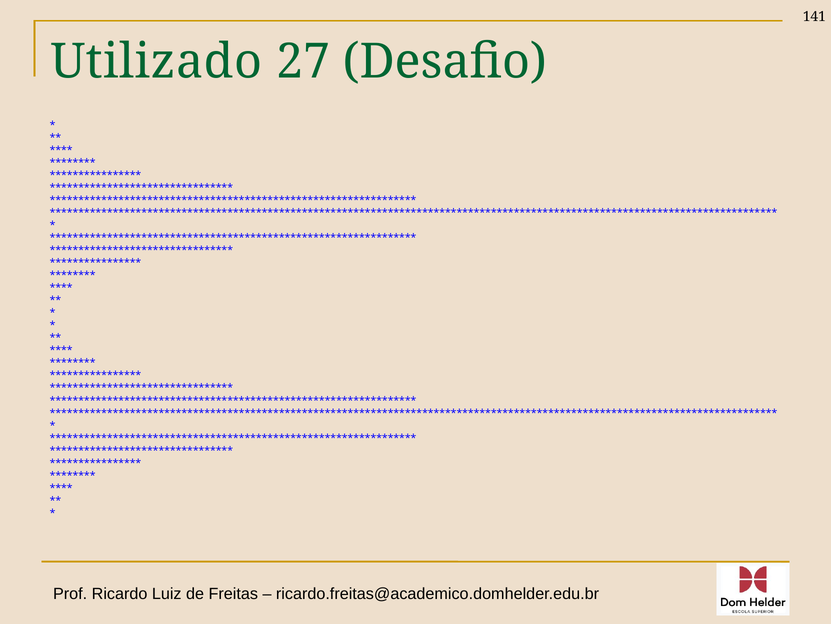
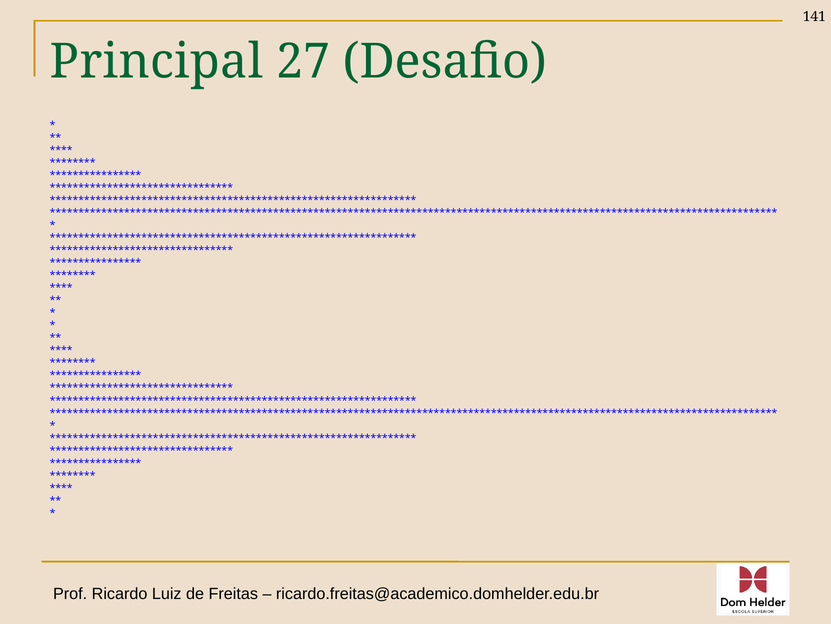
Utilizado: Utilizado -> Principal
